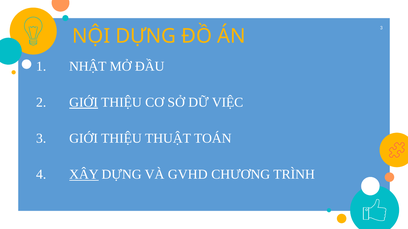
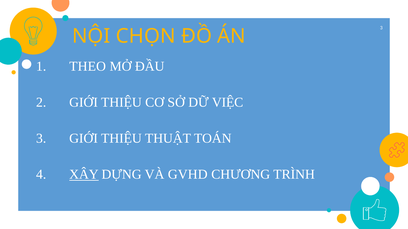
NỘI DỰNG: DỰNG -> CHỌN
NHẬT: NHẬT -> THEO
GIỚI at (84, 103) underline: present -> none
